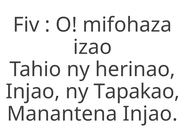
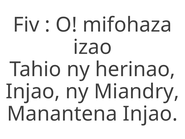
Tapakao: Tapakao -> Miandry
